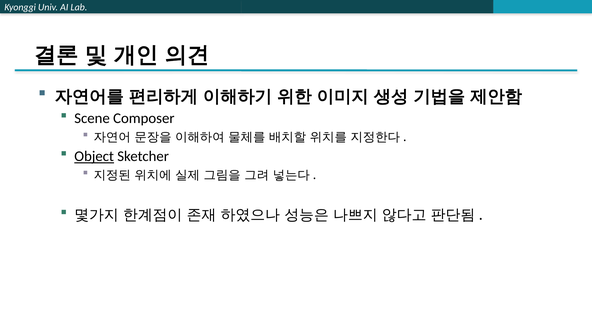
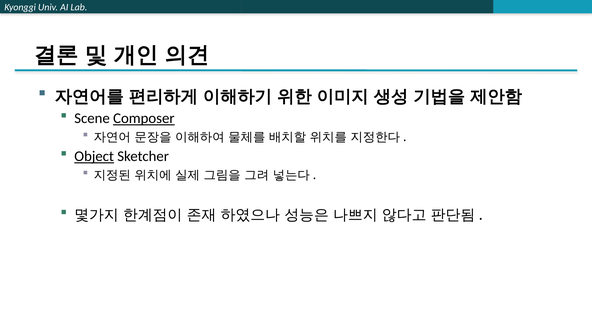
Composer underline: none -> present
